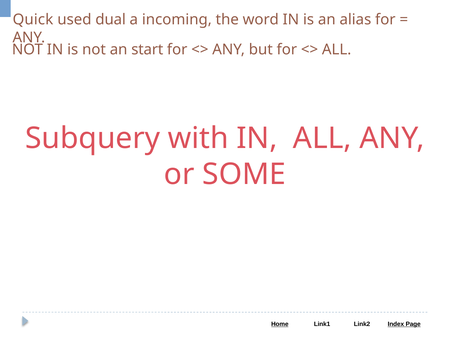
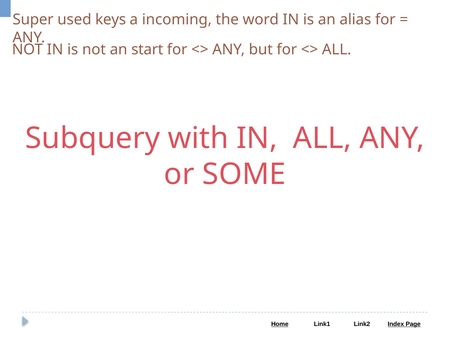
Quick: Quick -> Super
dual: dual -> keys
